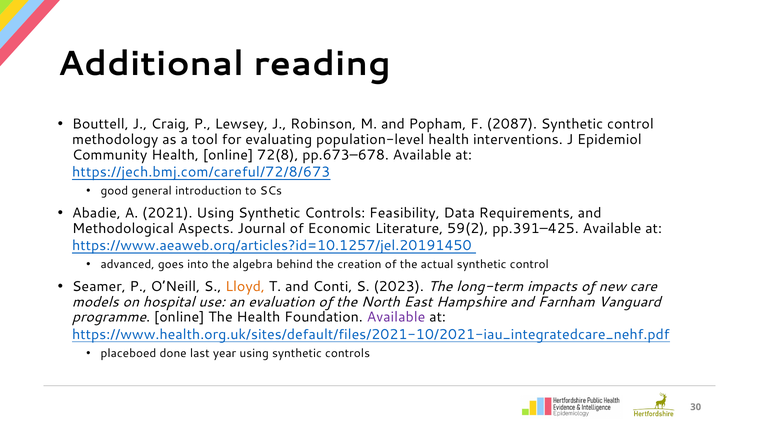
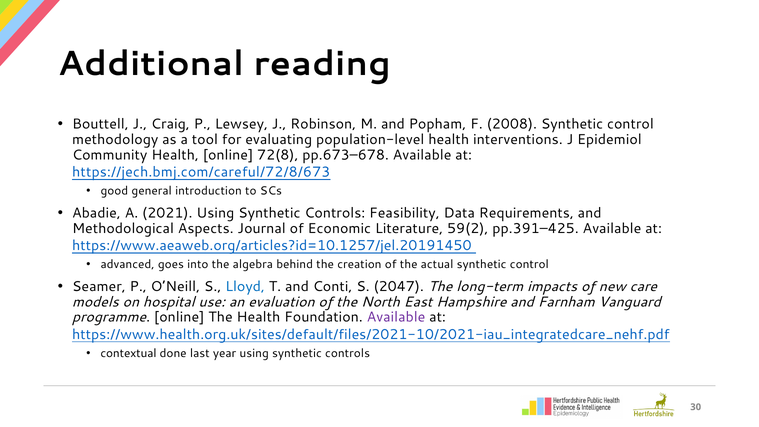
2087: 2087 -> 2008
Lloyd colour: orange -> blue
2023: 2023 -> 2047
placeboed: placeboed -> contextual
